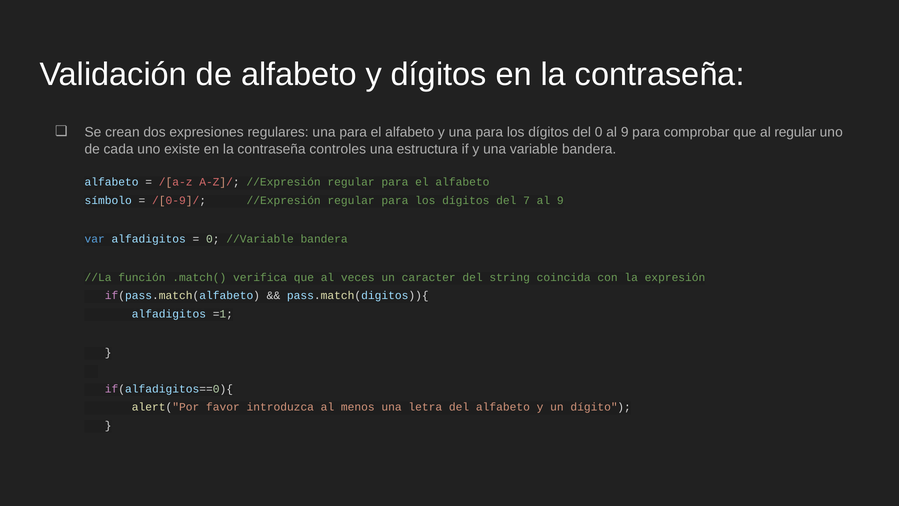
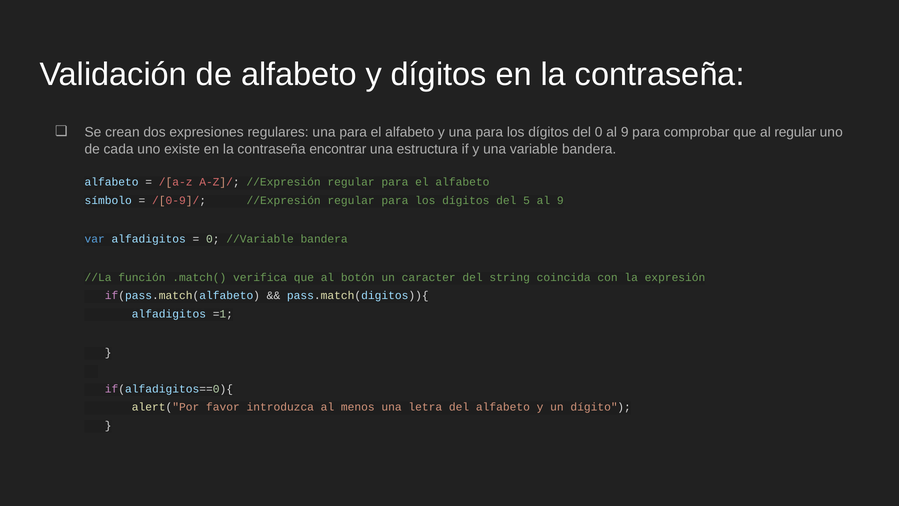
controles: controles -> encontrar
7: 7 -> 5
veces: veces -> botón
